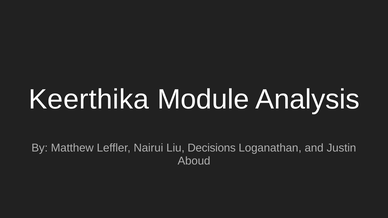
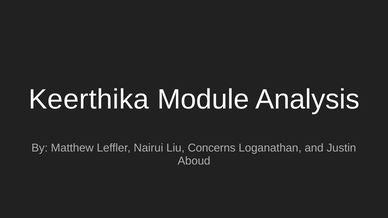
Decisions: Decisions -> Concerns
